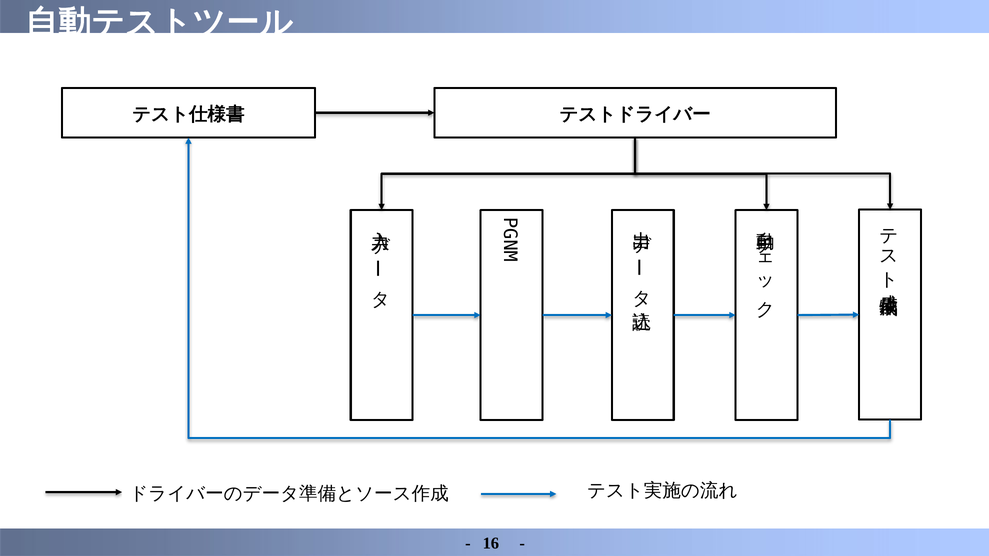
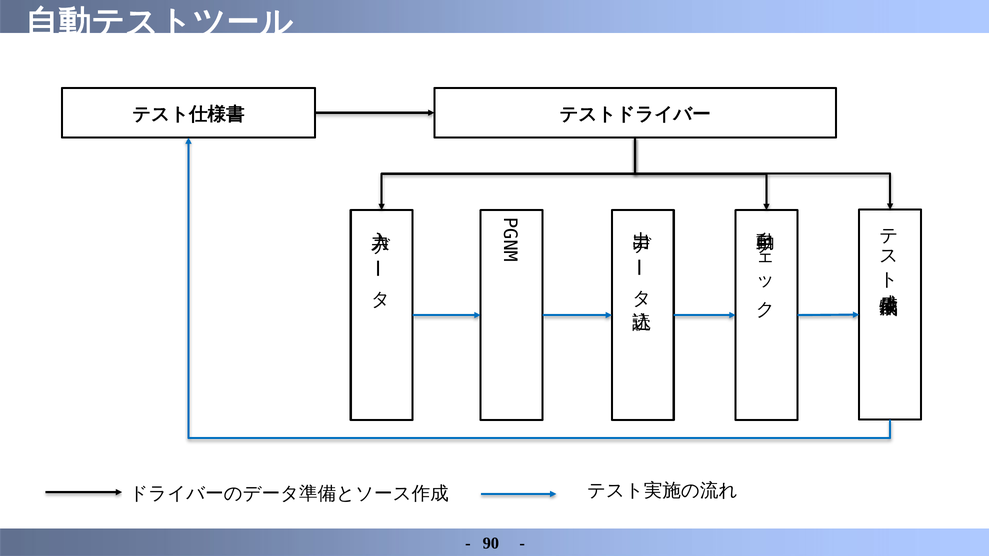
16: 16 -> 90
